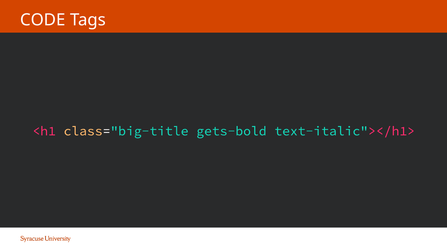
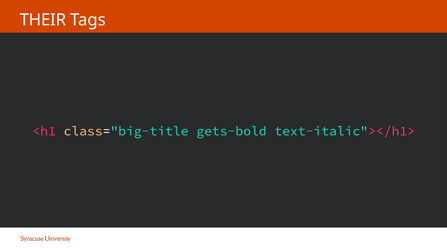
CODE: CODE -> THEIR
